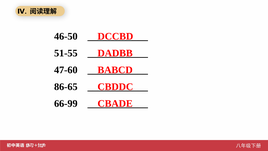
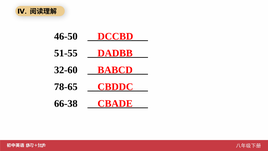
47-60: 47-60 -> 32-60
86-65: 86-65 -> 78-65
66-99: 66-99 -> 66-38
